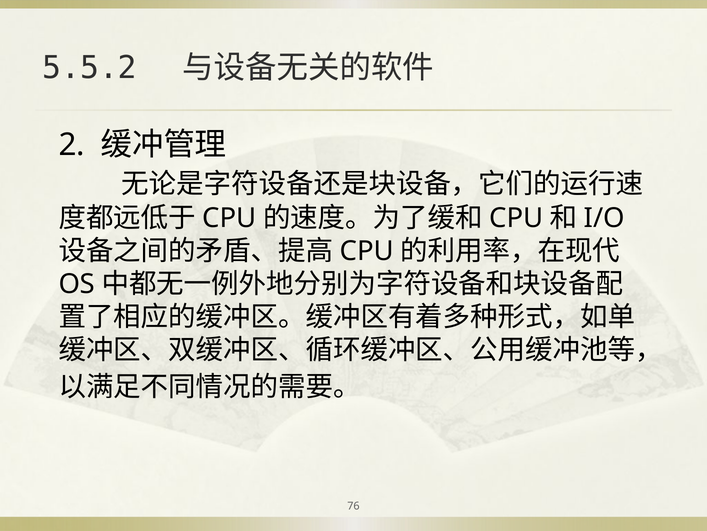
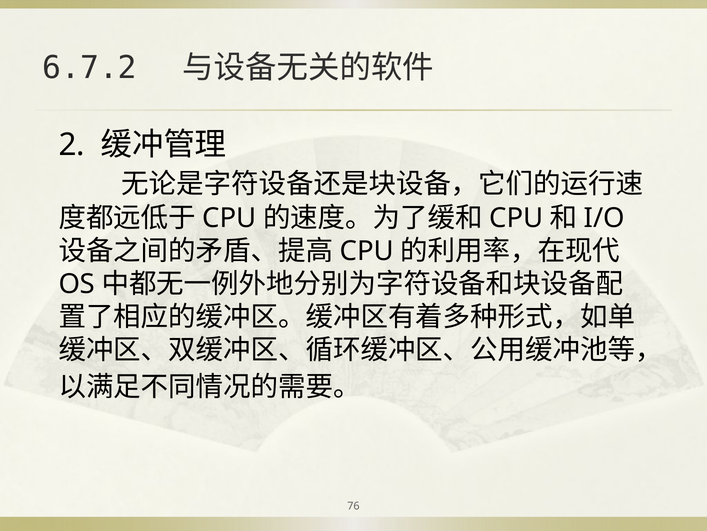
5.5.2: 5.5.2 -> 6.7.2
